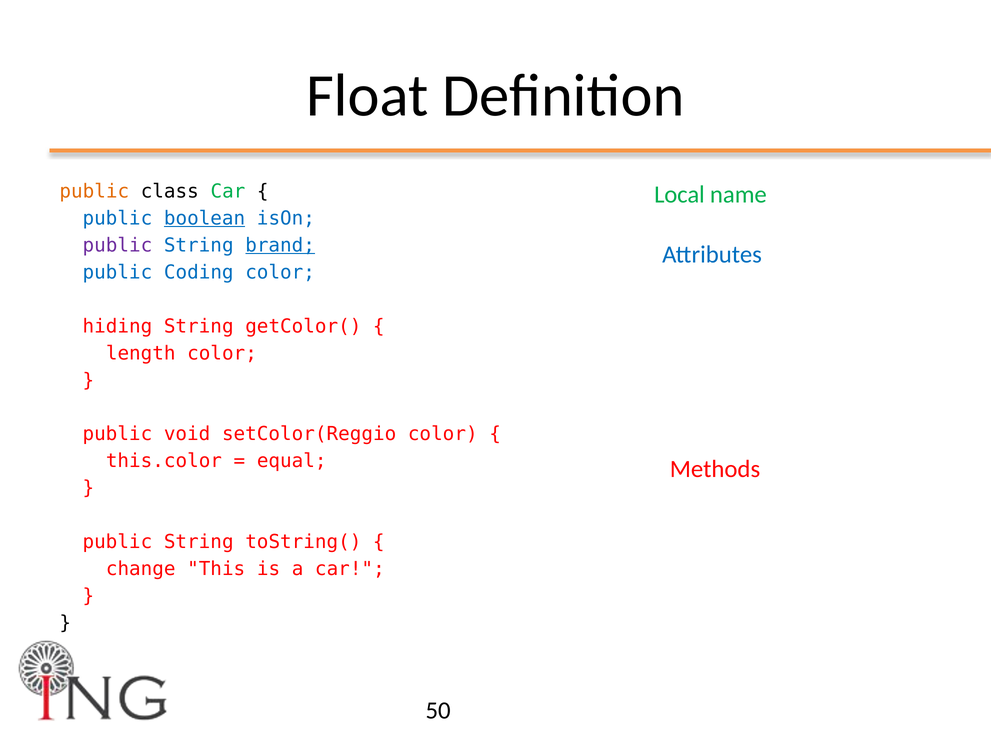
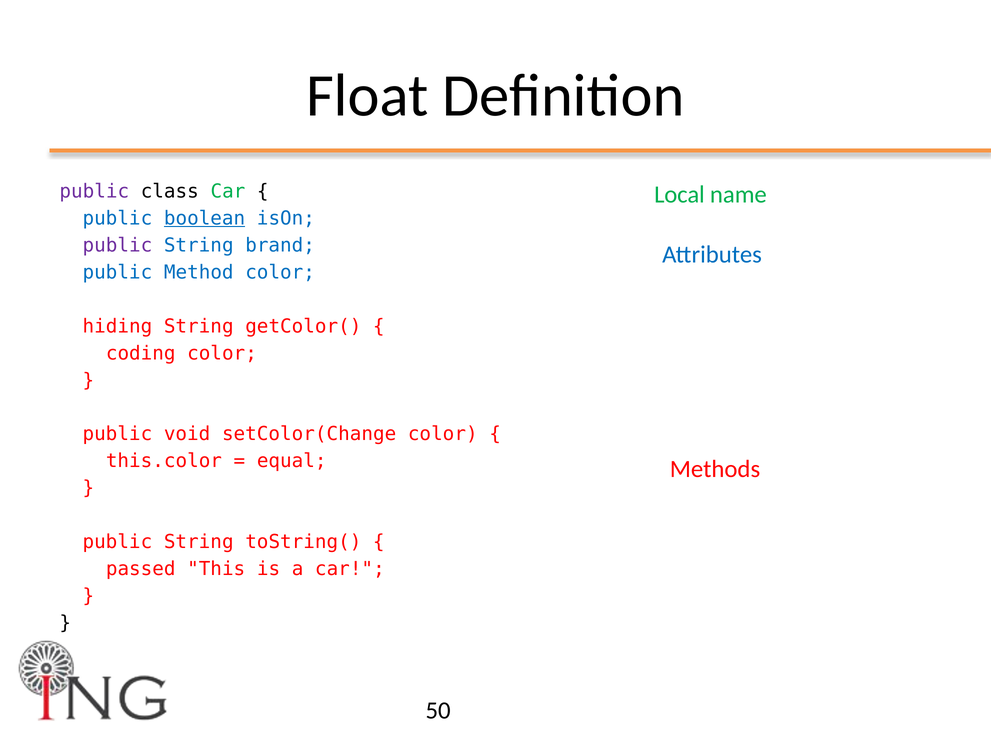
public at (94, 191) colour: orange -> purple
brand underline: present -> none
Coding: Coding -> Method
length: length -> coding
setColor(Reggio: setColor(Reggio -> setColor(Change
change: change -> passed
